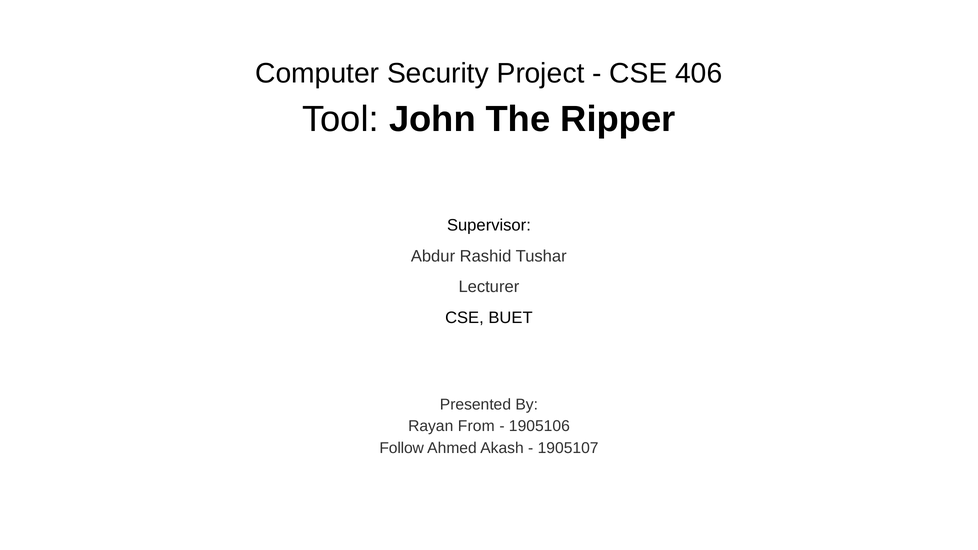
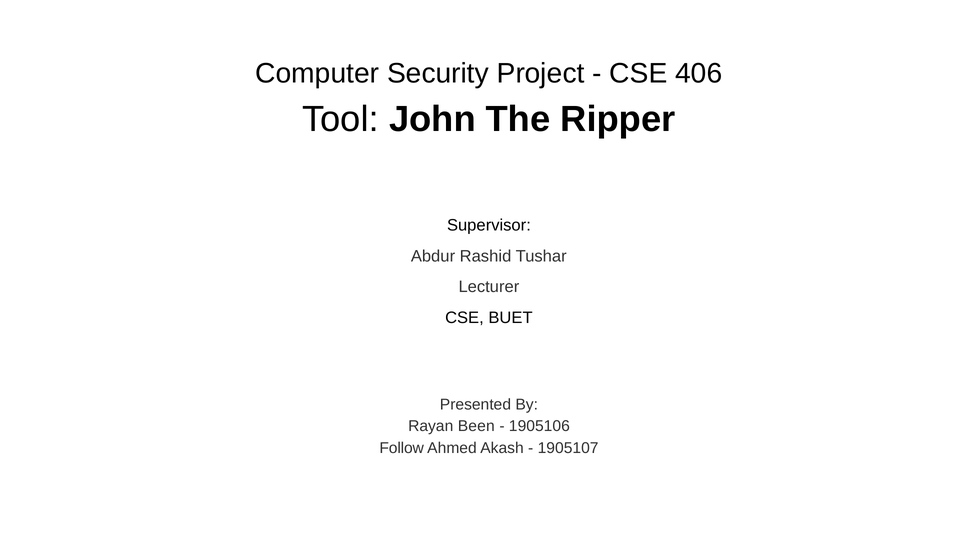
From: From -> Been
